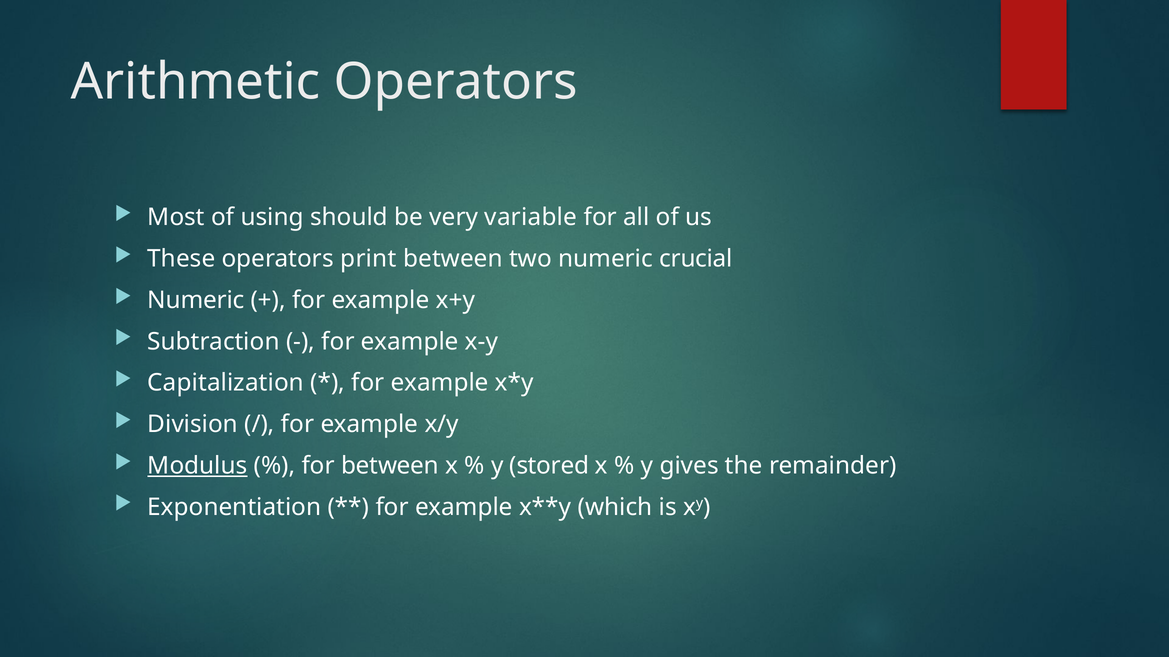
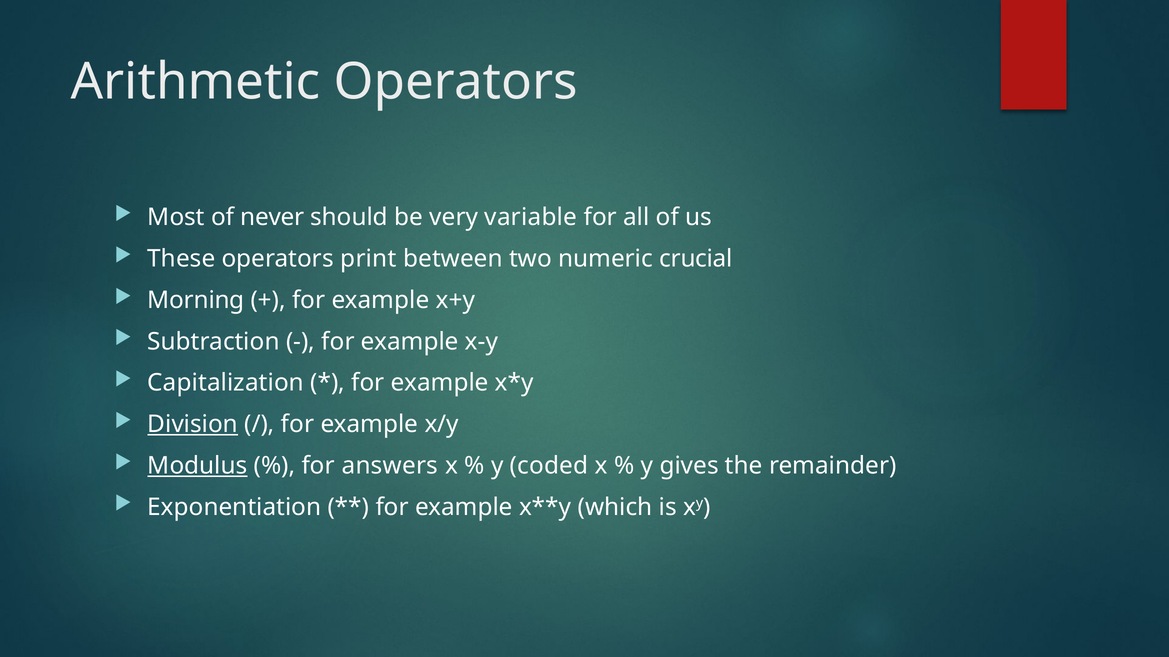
using: using -> never
Numeric at (196, 300): Numeric -> Morning
Division underline: none -> present
for between: between -> answers
stored: stored -> coded
